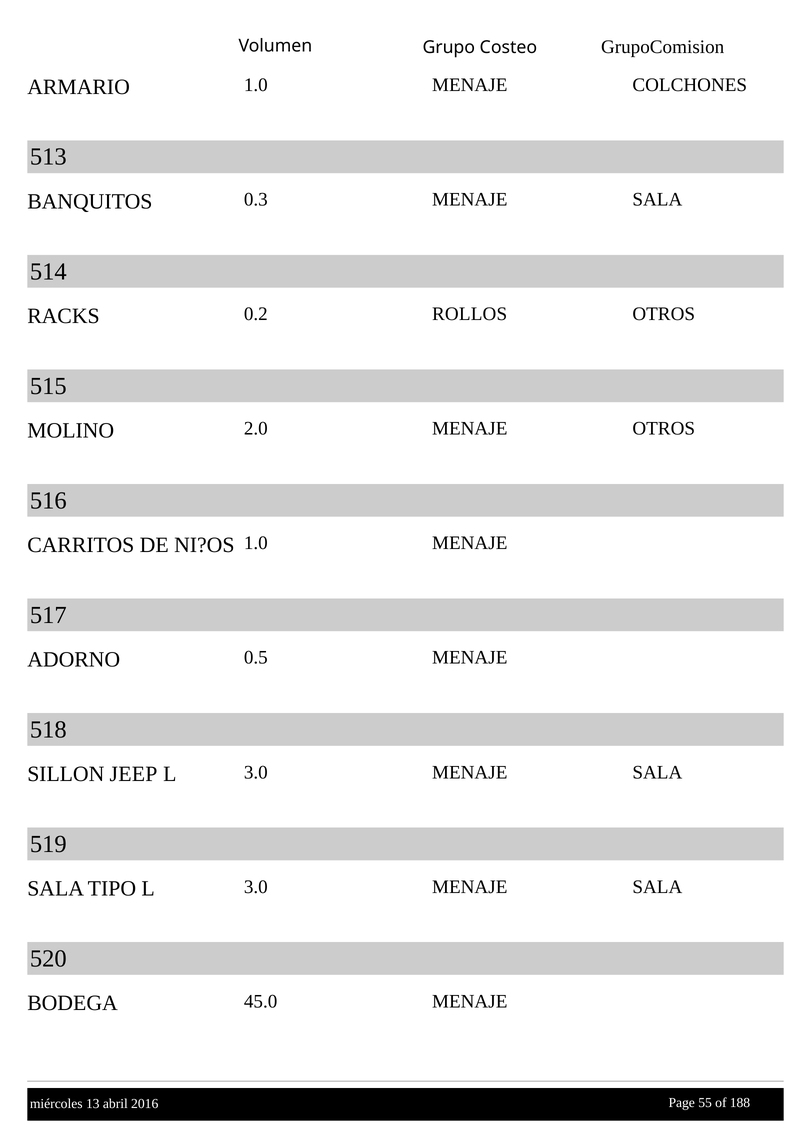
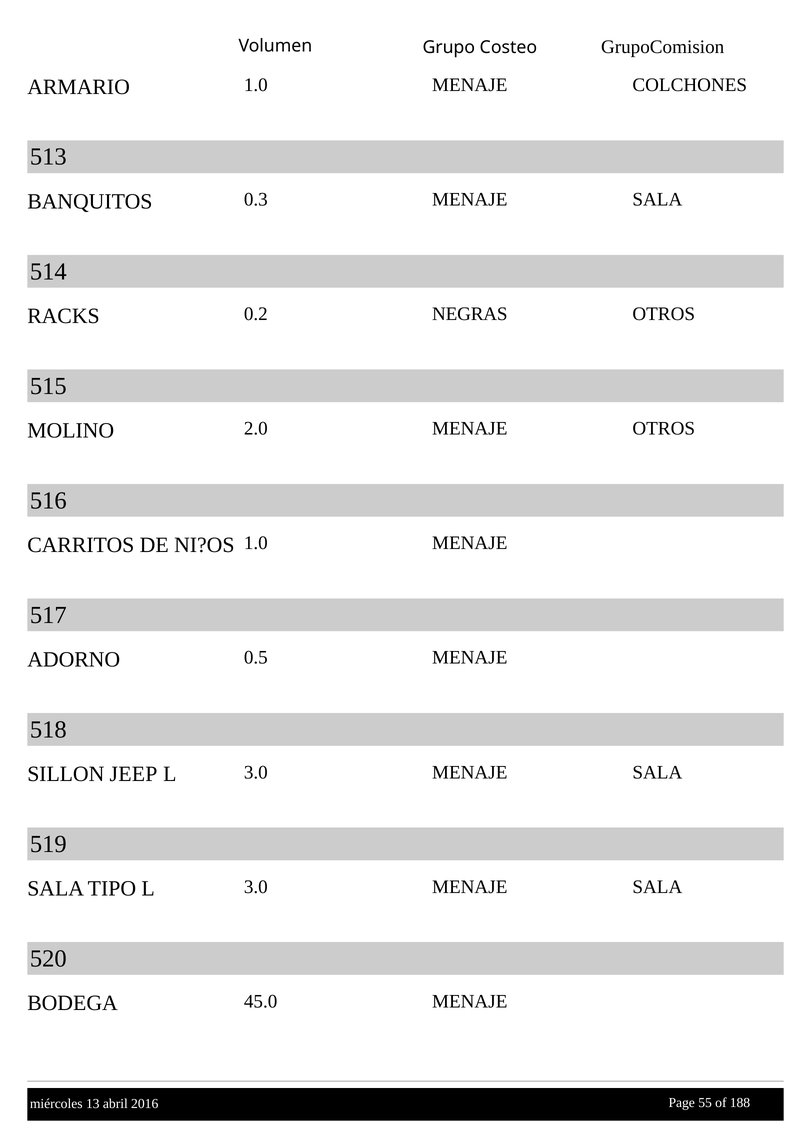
ROLLOS: ROLLOS -> NEGRAS
